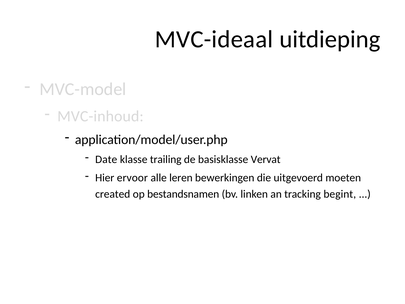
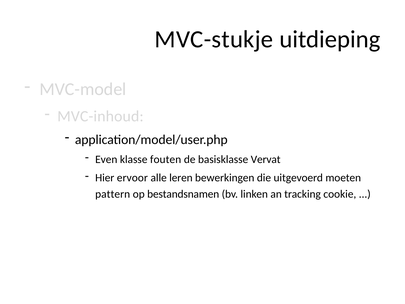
MVC-ideaal: MVC-ideaal -> MVC-stukje
Date: Date -> Even
trailing: trailing -> fouten
created: created -> pattern
begint: begint -> cookie
